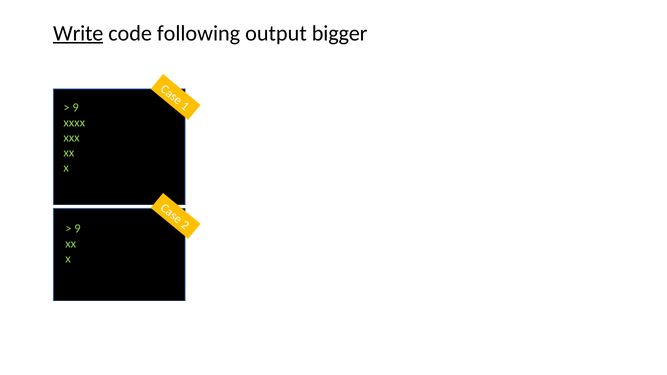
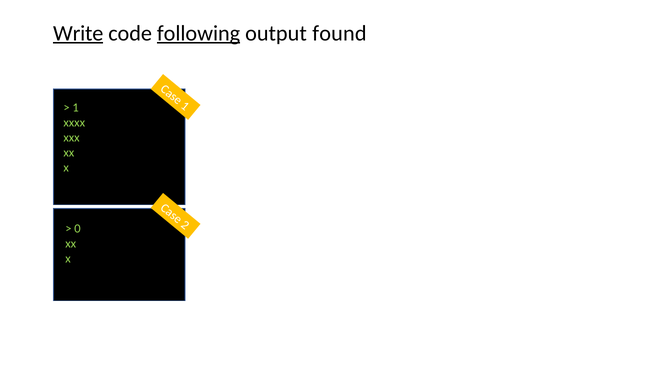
following underline: none -> present
bigger: bigger -> found
9 at (76, 108): 9 -> 1
9 at (78, 229): 9 -> 0
